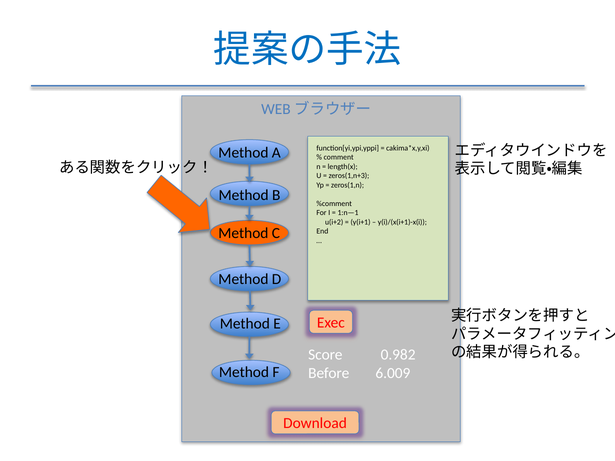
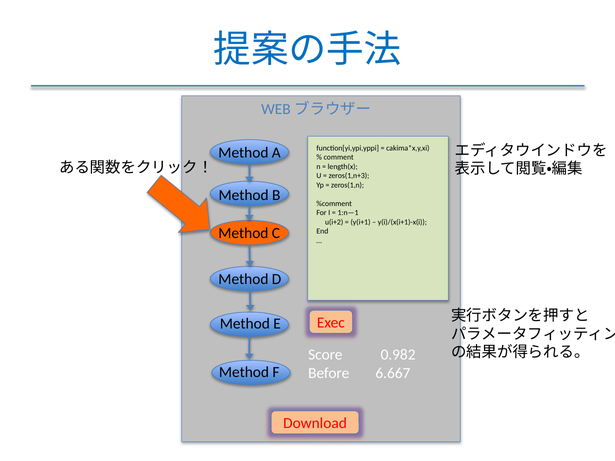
6.009: 6.009 -> 6.667
